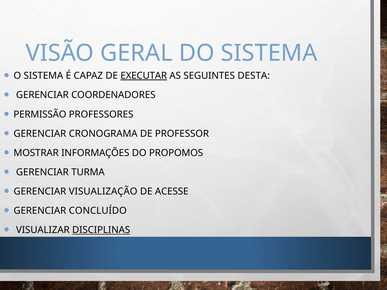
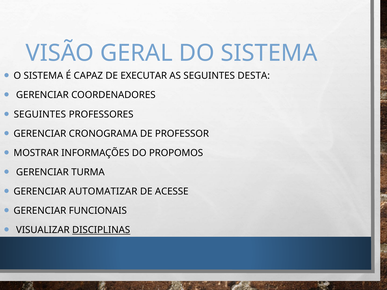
EXECUTAR underline: present -> none
PERMISSÃO at (40, 114): PERMISSÃO -> SEGUINTES
VISUALIZAÇÃO: VISUALIZAÇÃO -> AUTOMATIZAR
CONCLUÍDO: CONCLUÍDO -> FUNCIONAIS
